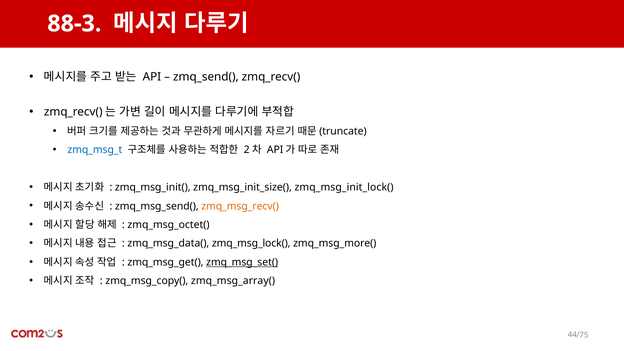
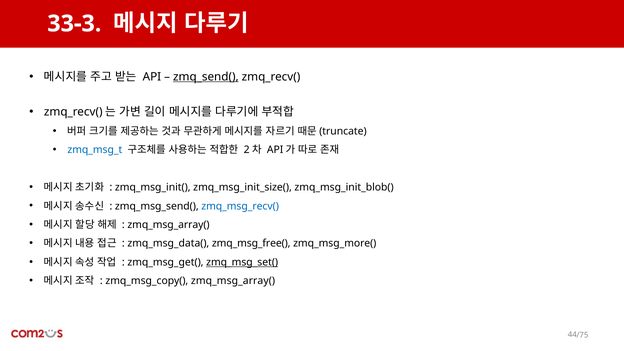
88-3: 88-3 -> 33-3
zmq_send( underline: none -> present
zmq_msg_init_lock(: zmq_msg_init_lock( -> zmq_msg_init_blob(
zmq_msg_recv( colour: orange -> blue
zmq_msg_octet( at (168, 225): zmq_msg_octet( -> zmq_msg_array(
zmq_msg_lock(: zmq_msg_lock( -> zmq_msg_free(
